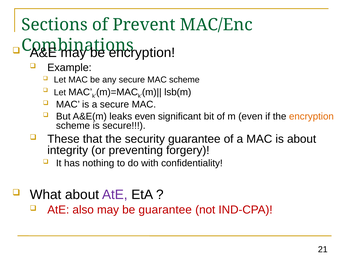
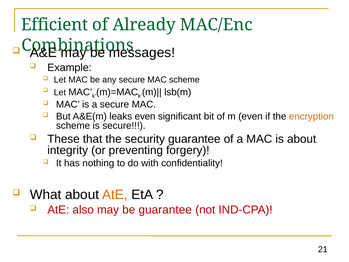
Sections: Sections -> Efficient
Prevent: Prevent -> Already
encryption at (142, 53): encryption -> messages
AtE at (115, 194) colour: purple -> orange
